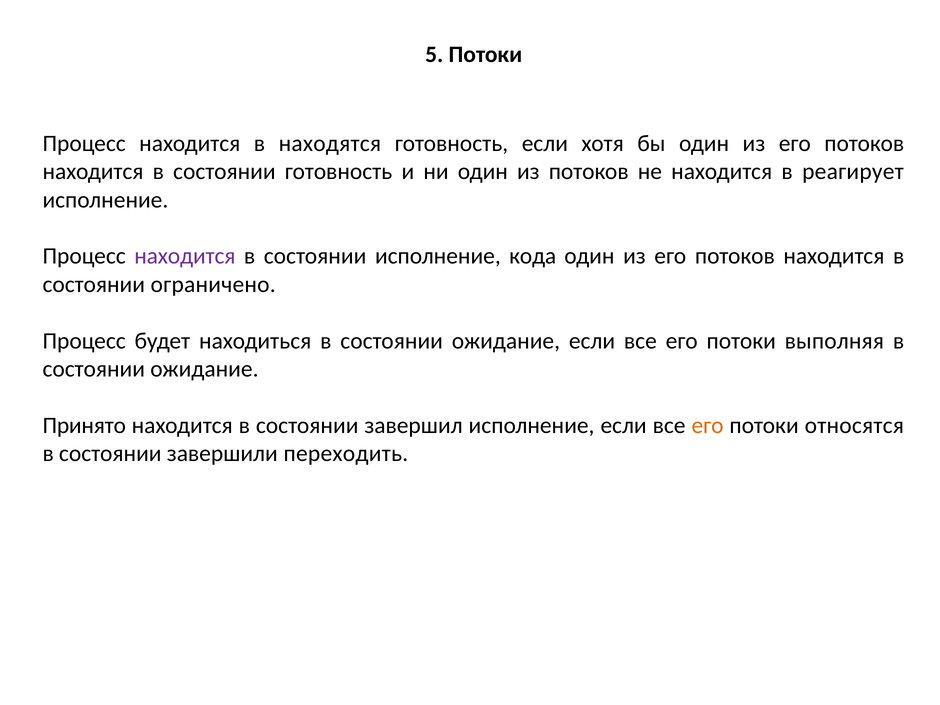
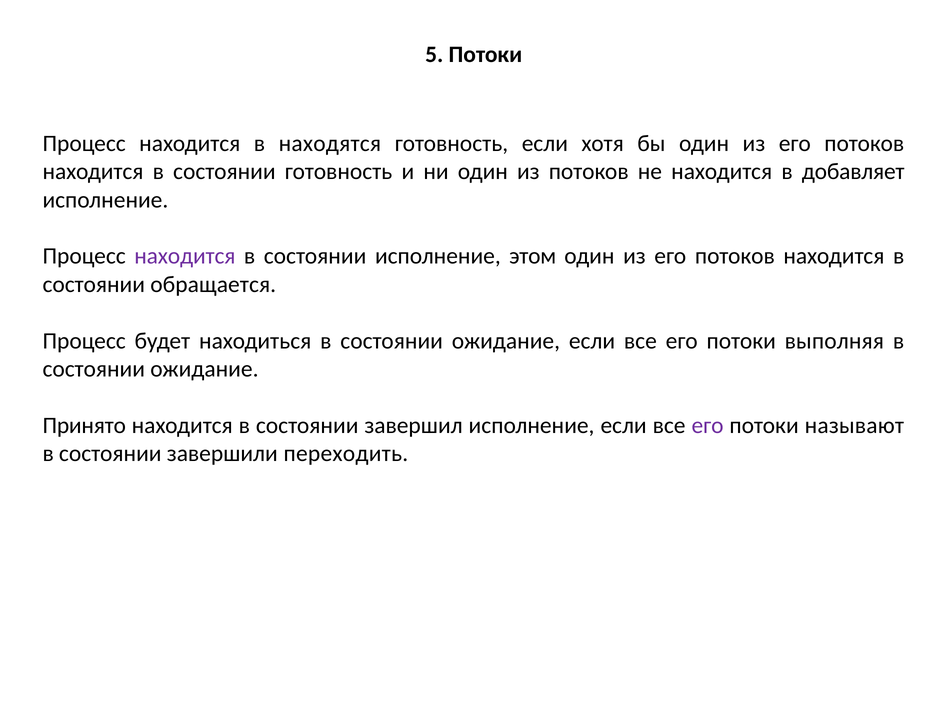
реагирует: реагирует -> добавляет
кода: кода -> этом
ограничено: ограничено -> обращается
его at (708, 425) colour: orange -> purple
относятся: относятся -> называют
